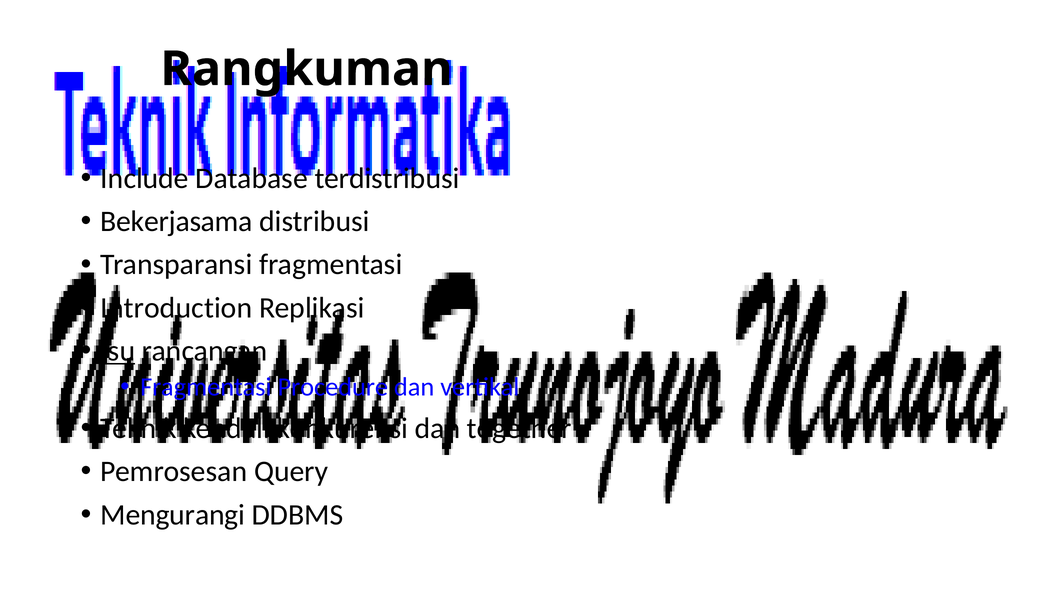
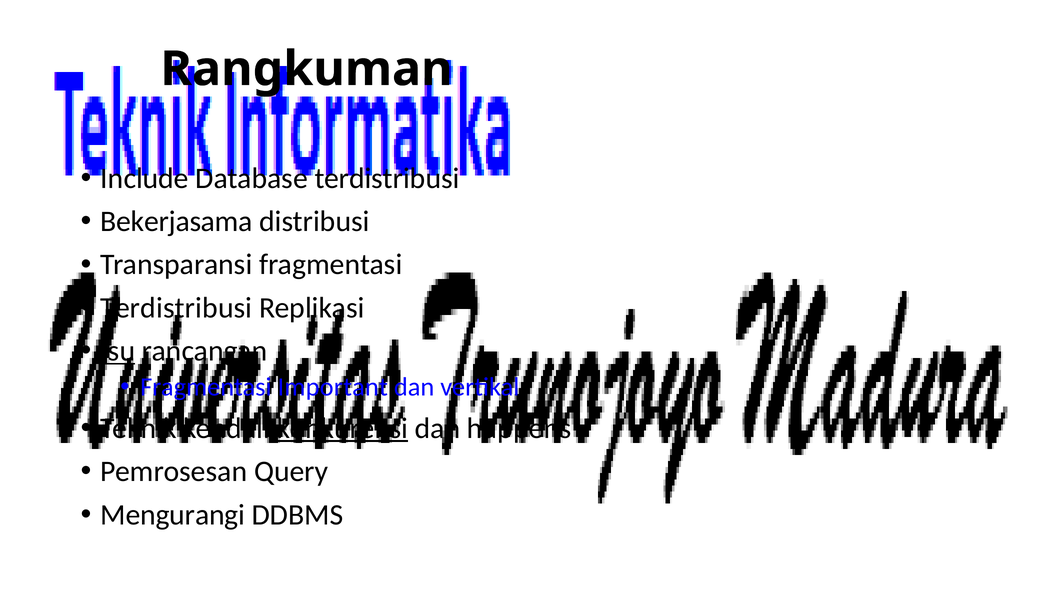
Introduction at (176, 308): Introduction -> Terdistribusi
Procedure: Procedure -> Important
konkurensi underline: none -> present
together: together -> happens
